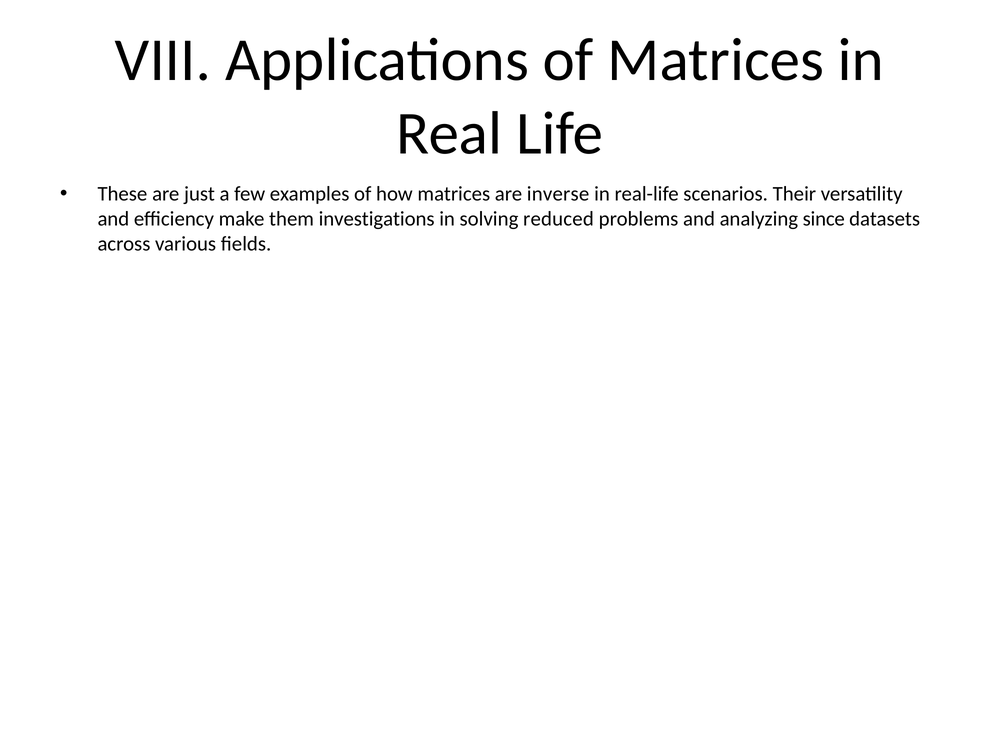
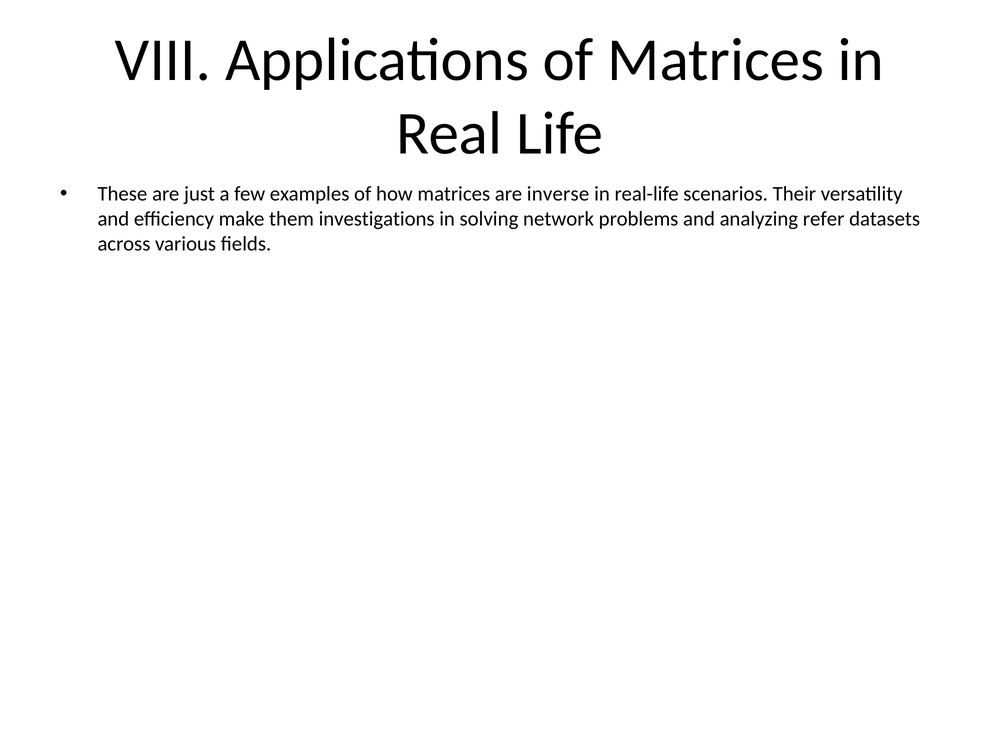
reduced: reduced -> network
since: since -> refer
